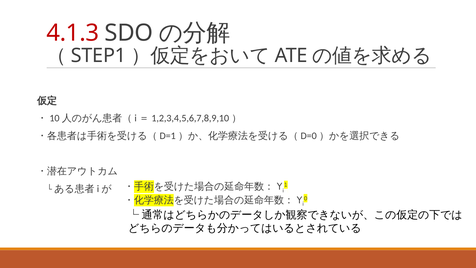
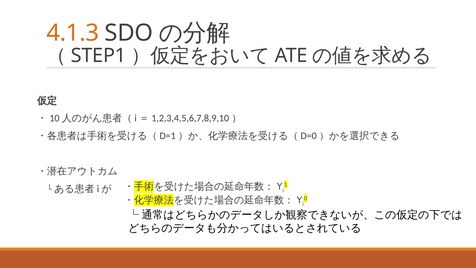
4.1.3 colour: red -> orange
